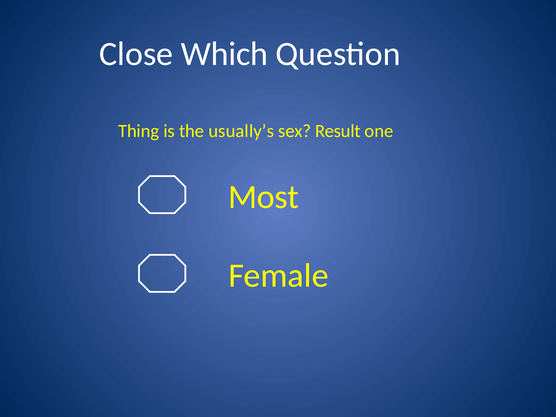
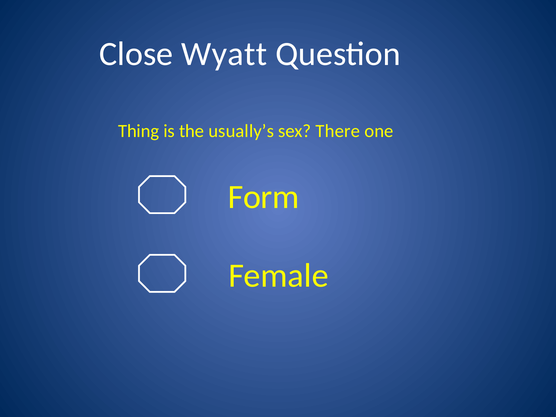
Which: Which -> Wyatt
Result: Result -> There
Most: Most -> Form
